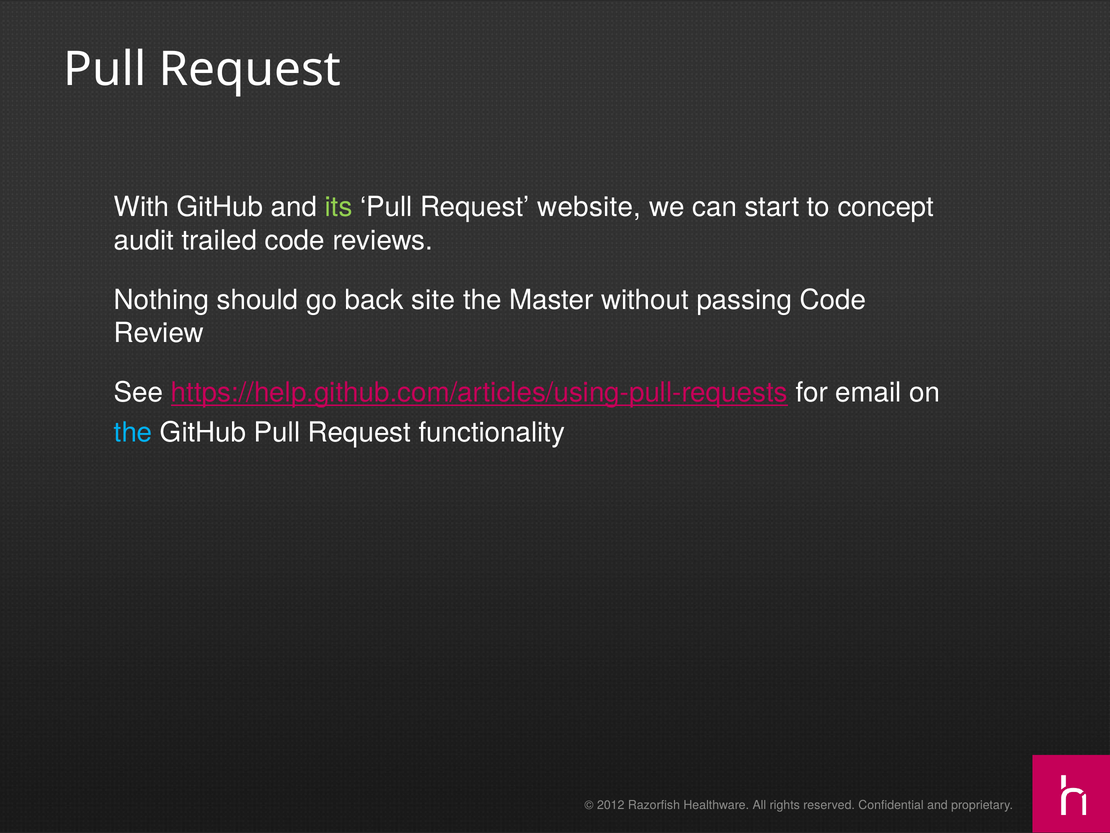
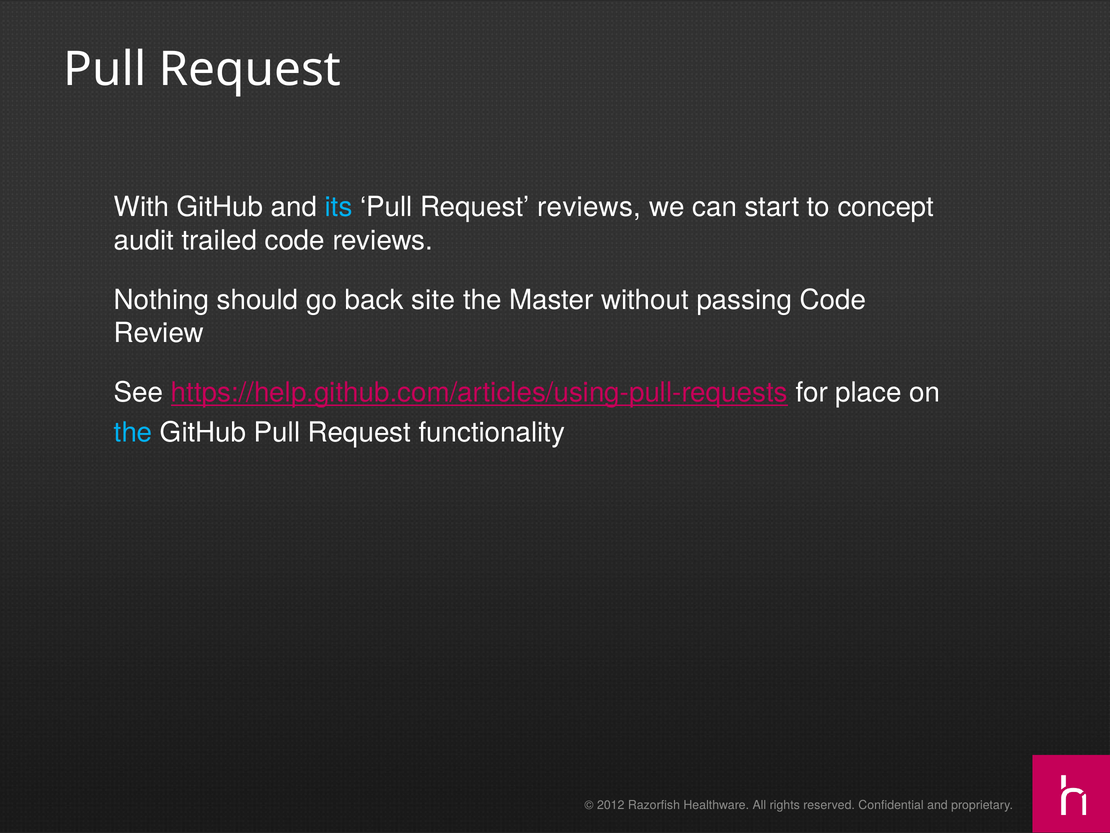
its colour: light green -> light blue
Request website: website -> reviews
email: email -> place
